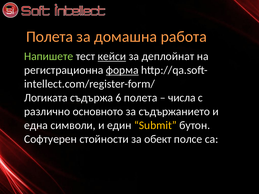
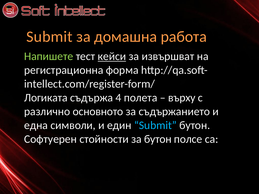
Полета at (50, 37): Полета -> Submit
деплойнат: деплойнат -> извършват
форма underline: present -> none
6: 6 -> 4
числа: числа -> върху
Submit at (155, 126) colour: yellow -> light blue
за обект: обект -> бутон
